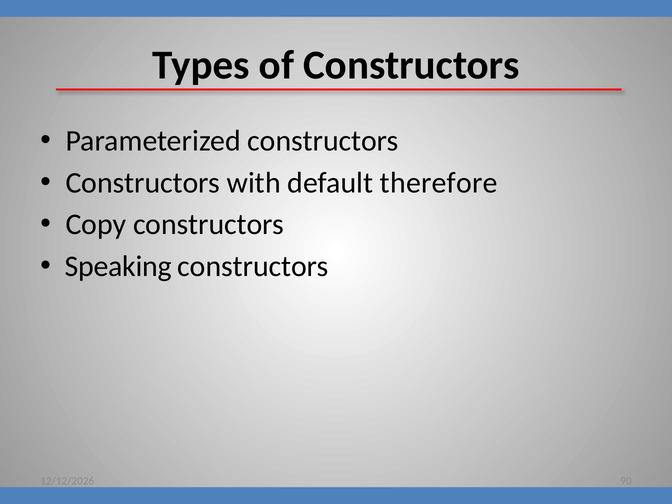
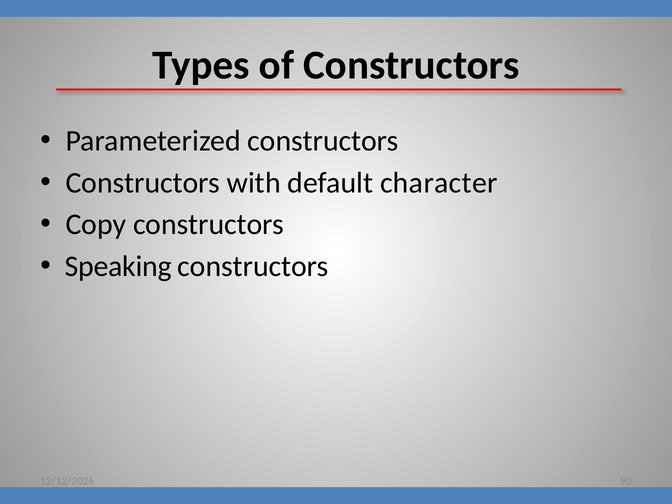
therefore: therefore -> character
